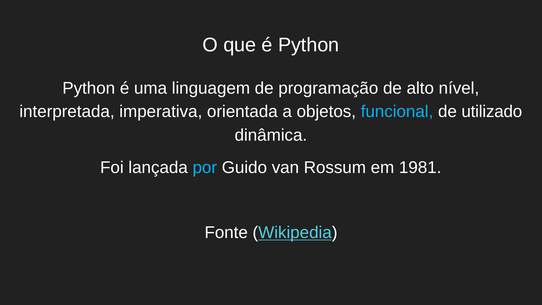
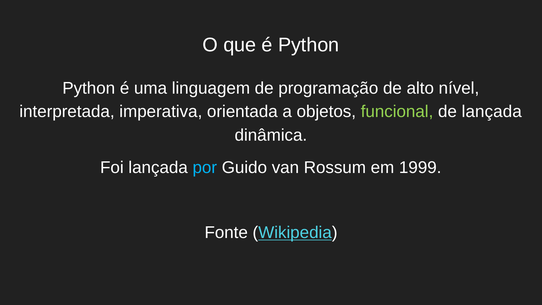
funcional colour: light blue -> light green
de utilizado: utilizado -> lançada
1981: 1981 -> 1999
